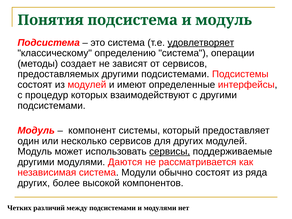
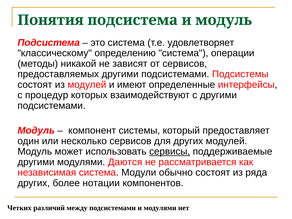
удовлетворяет underline: present -> none
создает: создает -> никакой
высокой: высокой -> нотации
